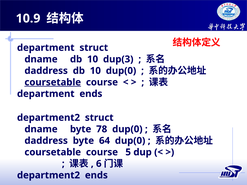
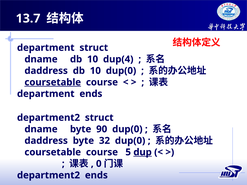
10.9: 10.9 -> 13.7
dup(3: dup(3 -> dup(4
78: 78 -> 90
64: 64 -> 32
dup underline: none -> present
6: 6 -> 0
